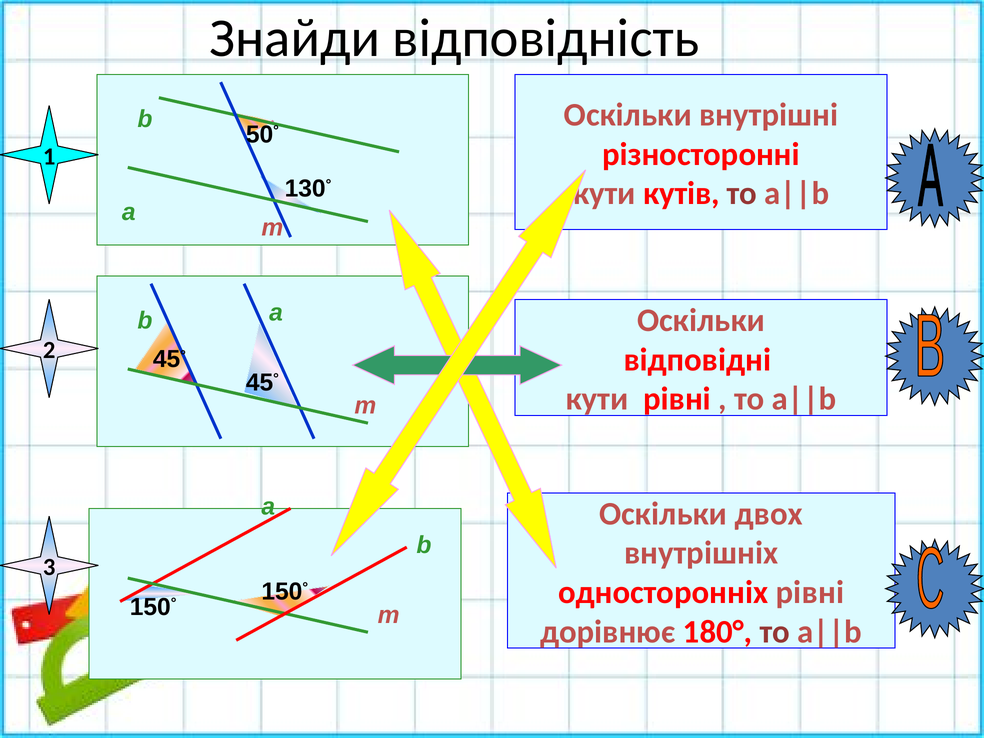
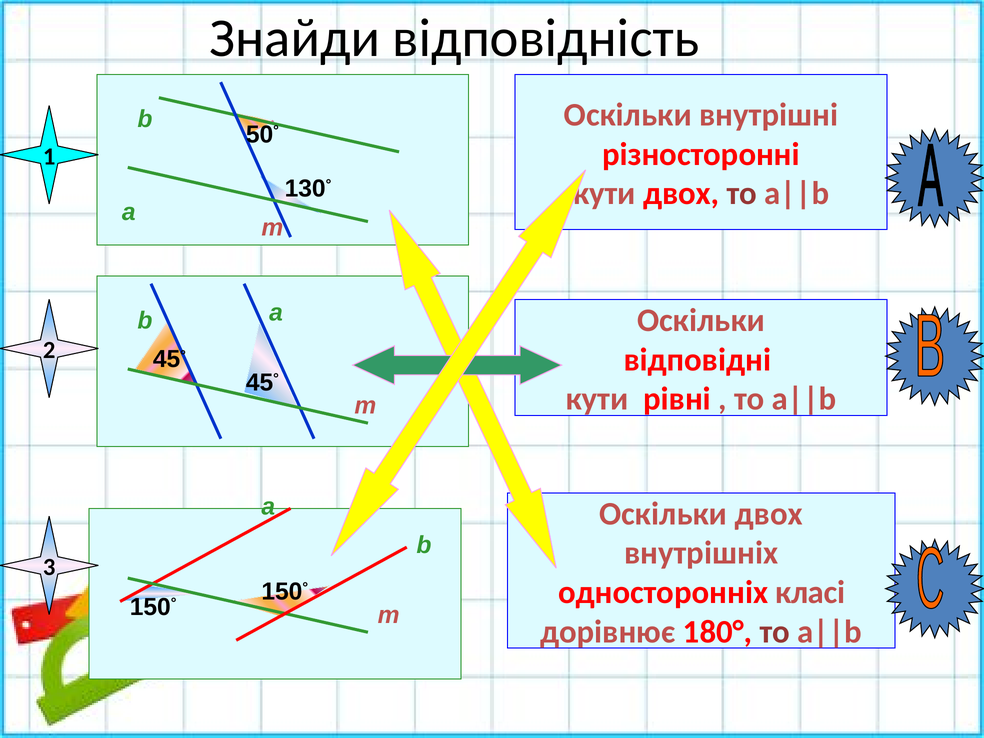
кутів at (681, 194): кутів -> двох
односторонніх рівні: рівні -> класі
